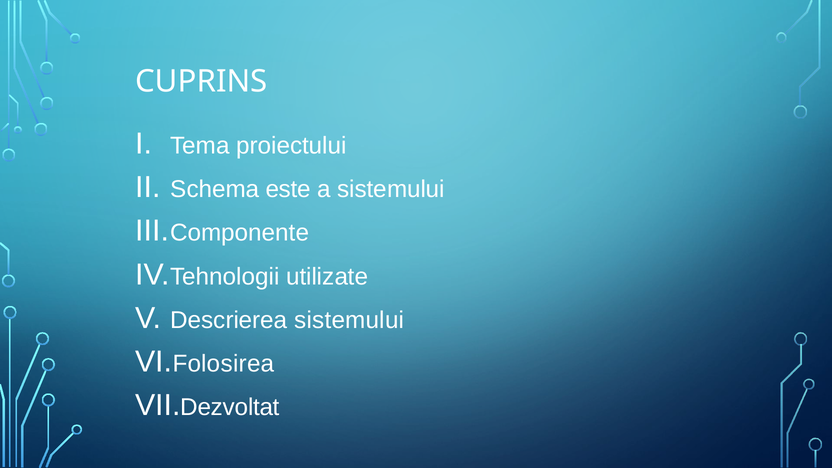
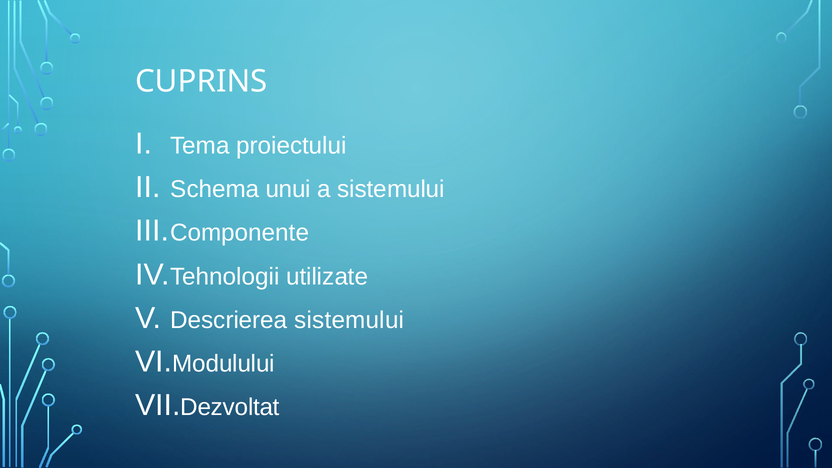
este: este -> unui
Folosirea: Folosirea -> Modulului
